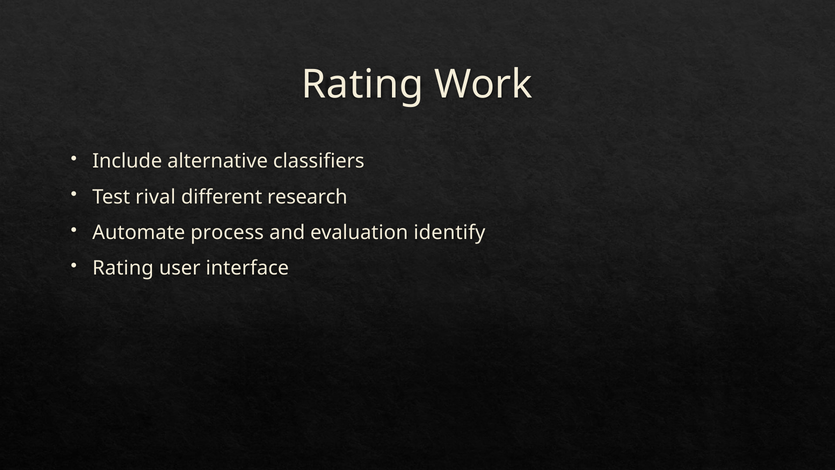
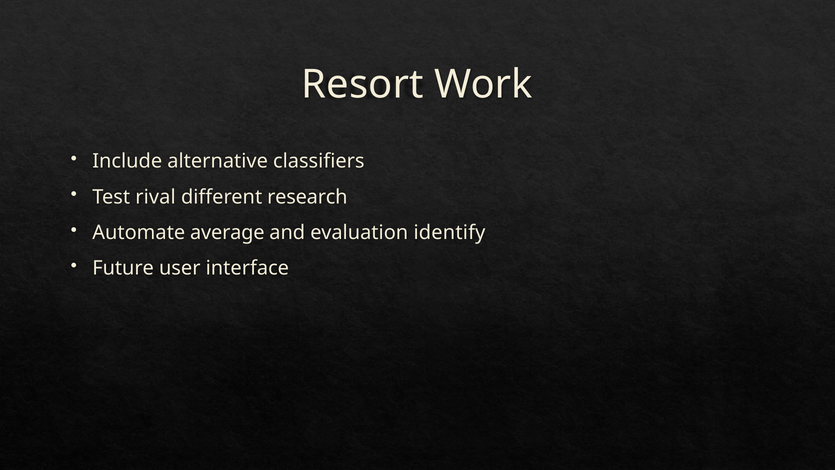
Rating at (363, 85): Rating -> Resort
process: process -> average
Rating at (123, 268): Rating -> Future
